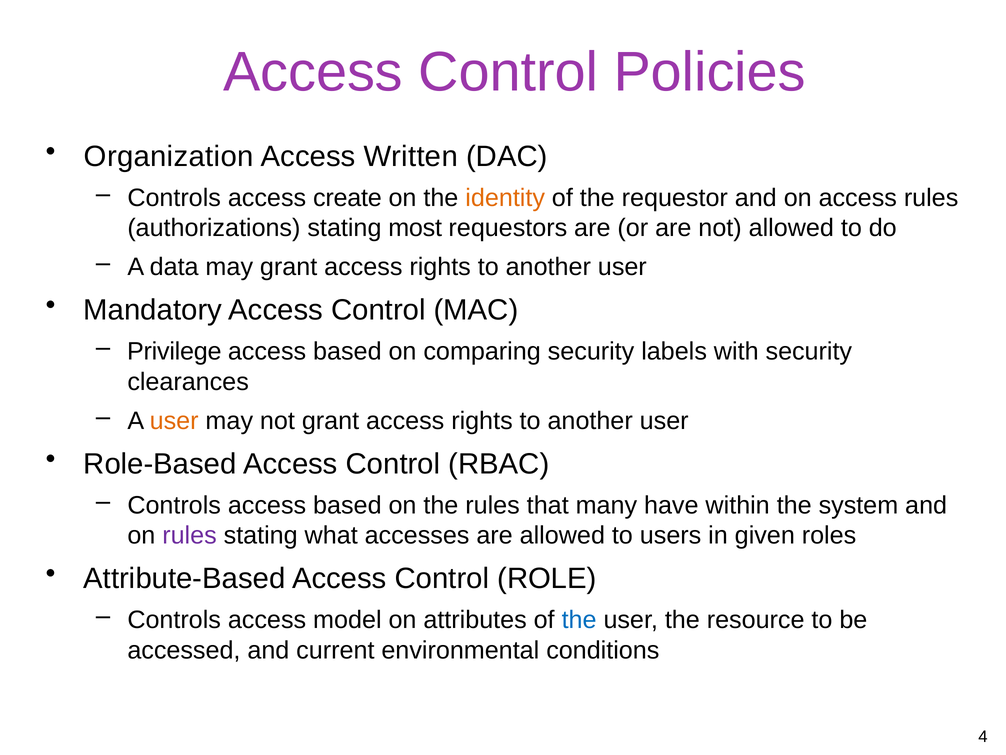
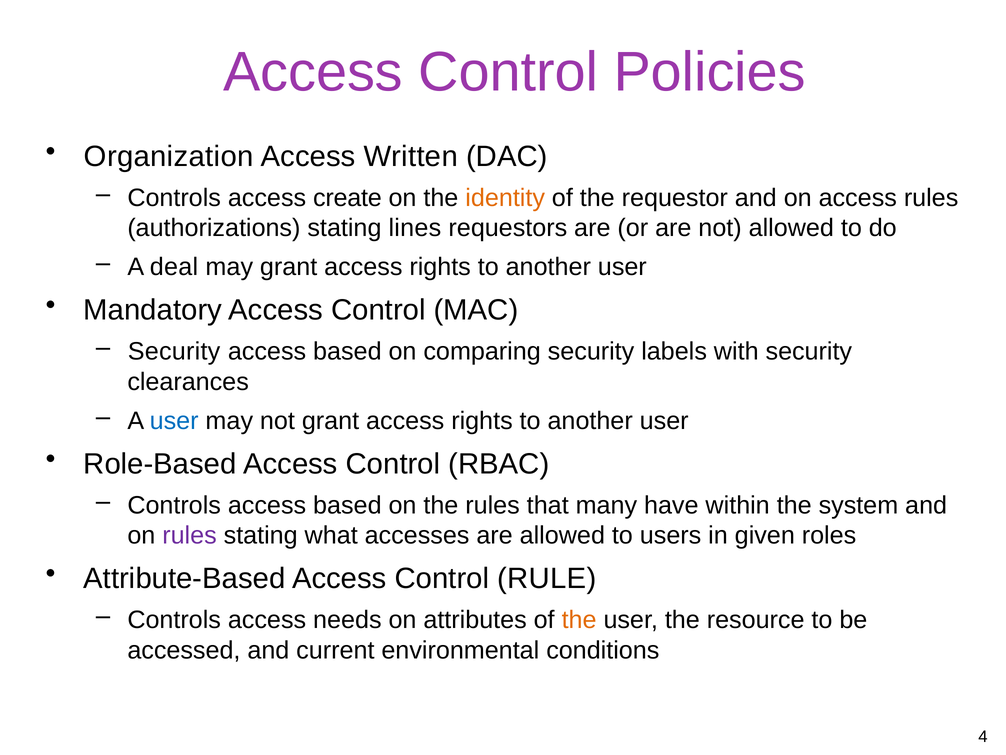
most: most -> lines
data: data -> deal
Privilege at (174, 351): Privilege -> Security
user at (174, 421) colour: orange -> blue
ROLE: ROLE -> RULE
model: model -> needs
the at (579, 620) colour: blue -> orange
